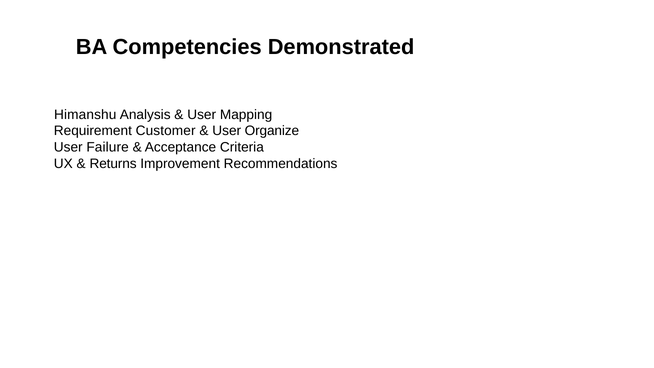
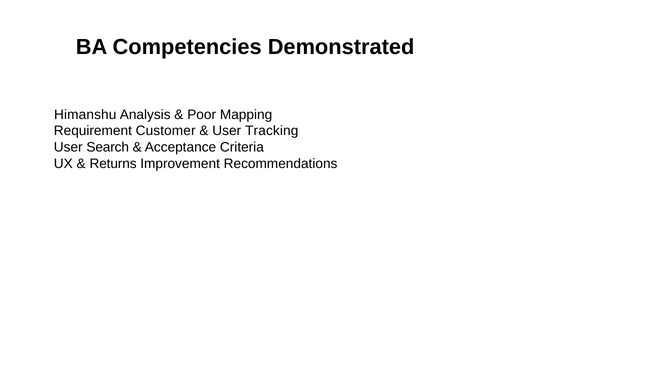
User at (202, 115): User -> Poor
Organize: Organize -> Tracking
Failure: Failure -> Search
